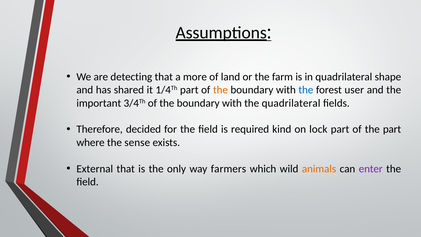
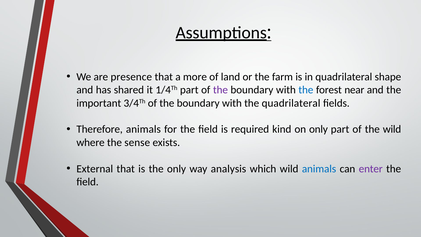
detecting: detecting -> presence
the at (220, 90) colour: orange -> purple
user: user -> near
Therefore decided: decided -> animals
on lock: lock -> only
the part: part -> wild
farmers: farmers -> analysis
animals at (319, 169) colour: orange -> blue
